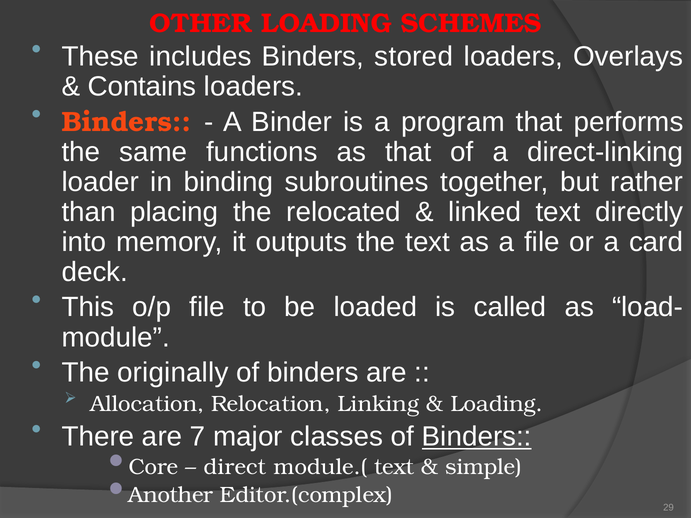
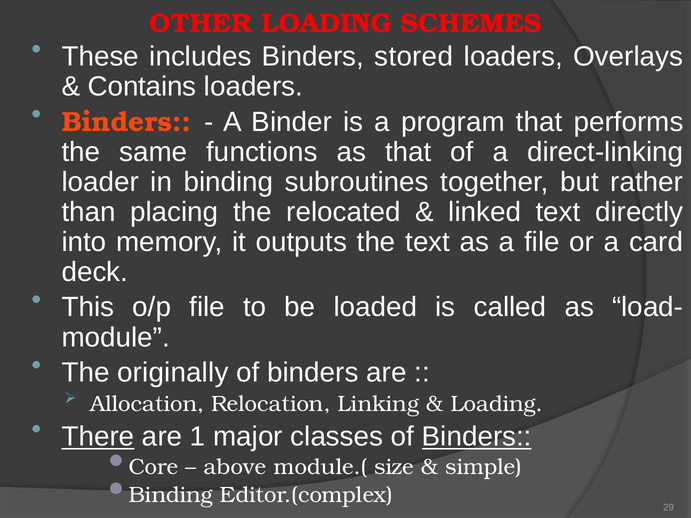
There underline: none -> present
7: 7 -> 1
direct: direct -> above
module.( text: text -> size
Another at (171, 495): Another -> Binding
